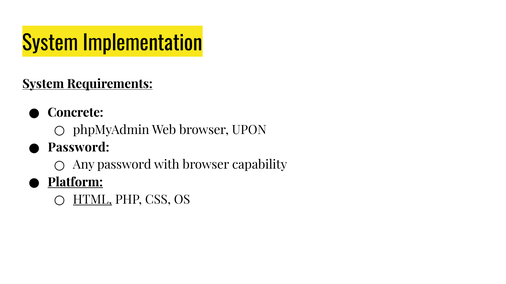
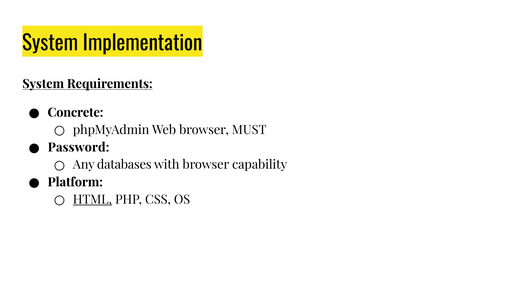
UPON: UPON -> MUST
Any password: password -> databases
Platform underline: present -> none
